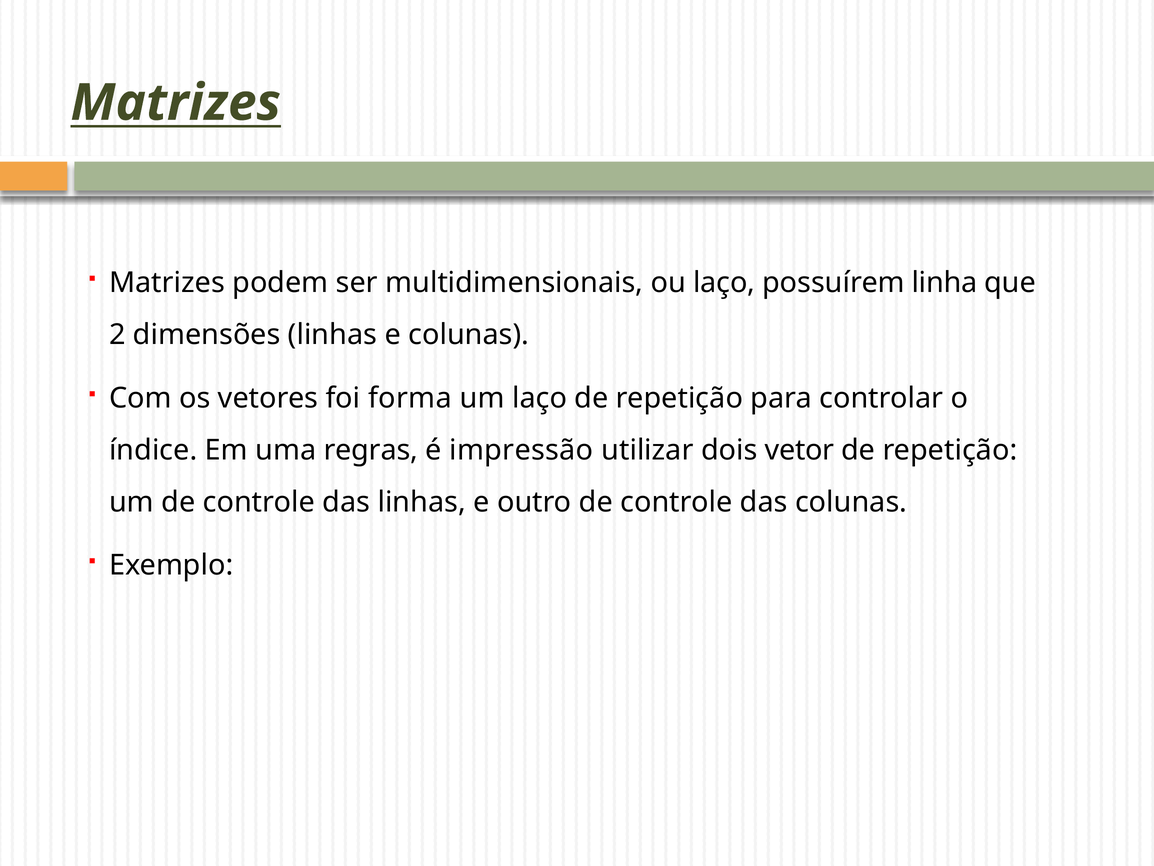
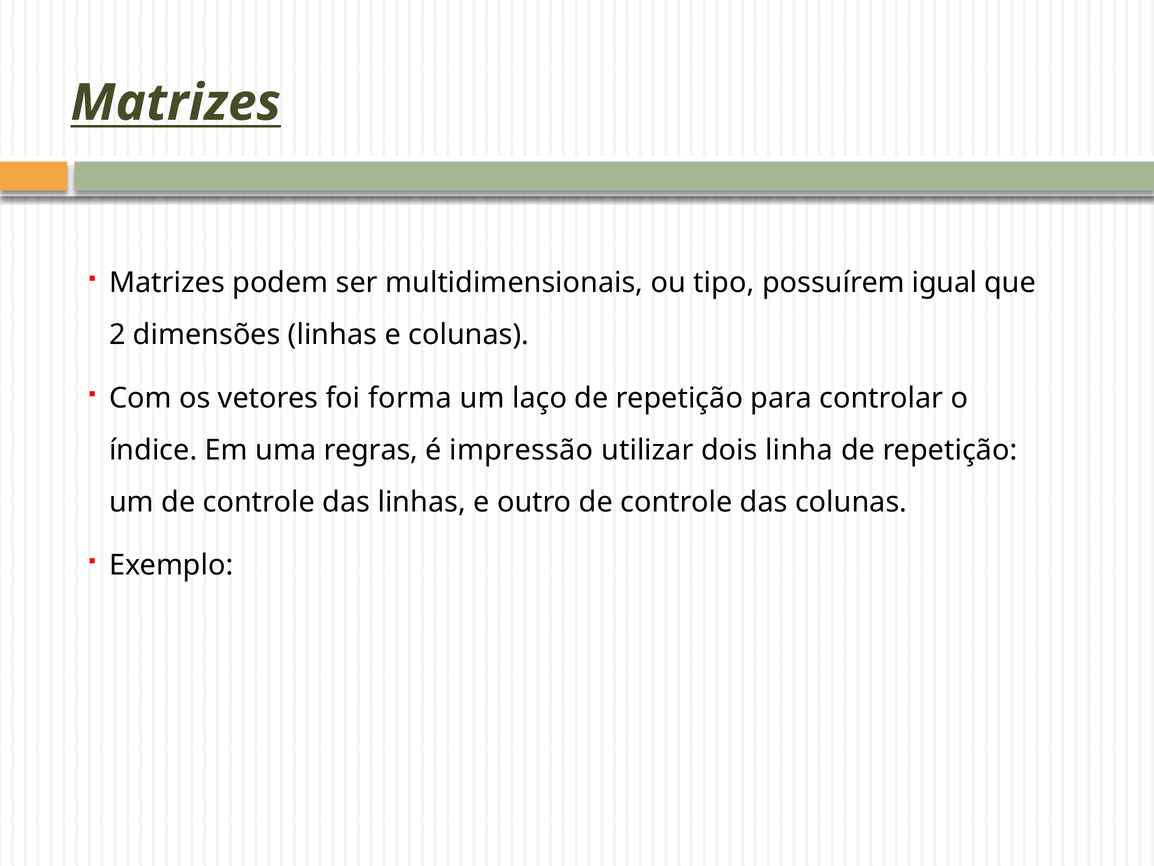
ou laço: laço -> tipo
linha: linha -> igual
vetor: vetor -> linha
